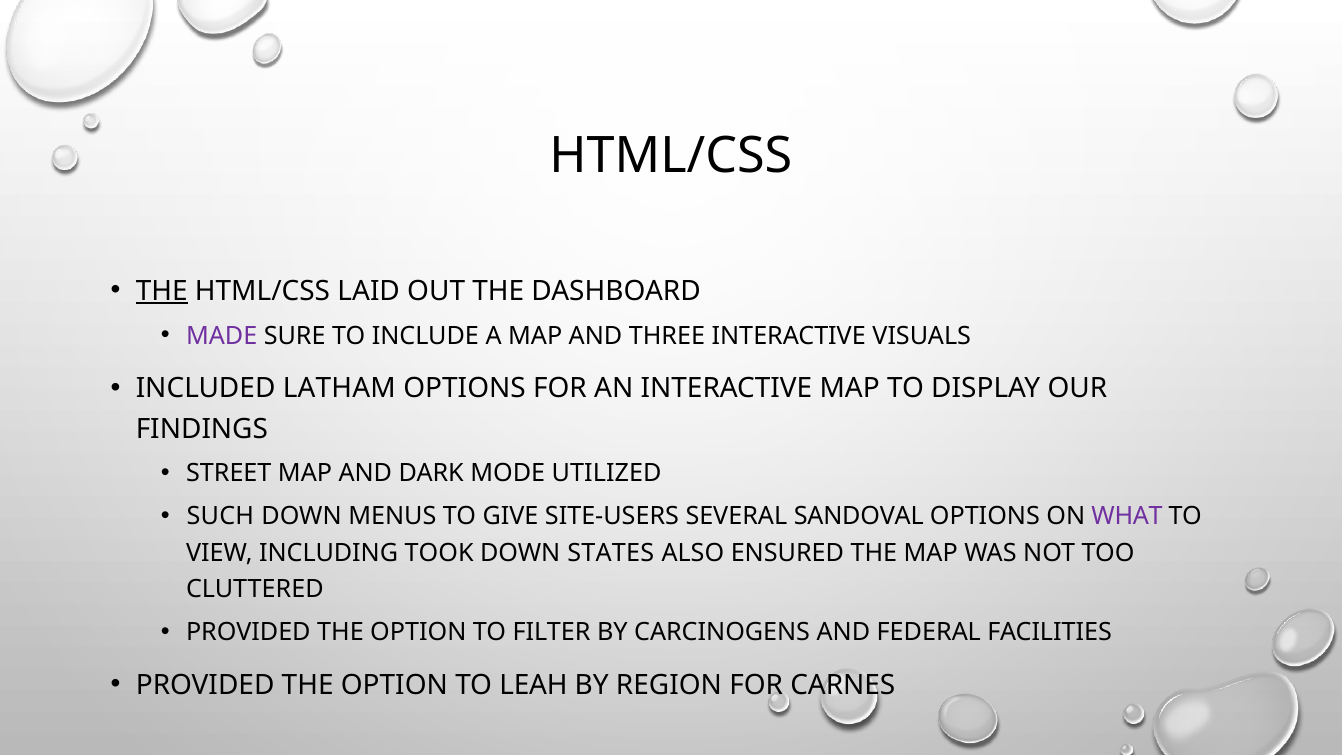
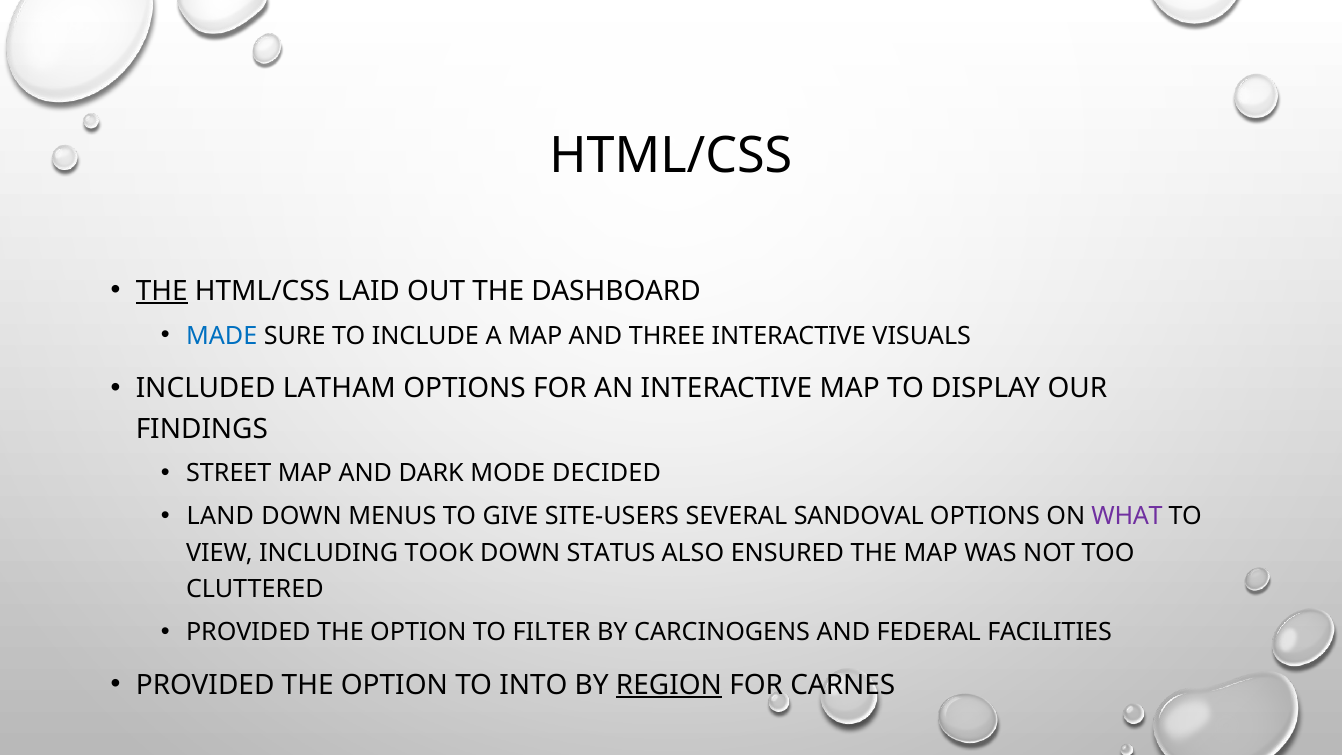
MADE colour: purple -> blue
UTILIZED: UTILIZED -> DECIDED
SUCH: SUCH -> LAND
STATES: STATES -> STATUS
LEAH: LEAH -> INTO
REGION underline: none -> present
